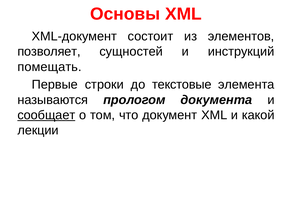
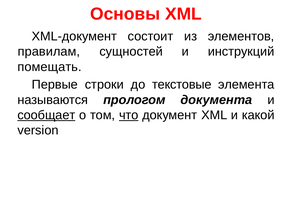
позволяет: позволяет -> правилам
что underline: none -> present
лекции: лекции -> version
